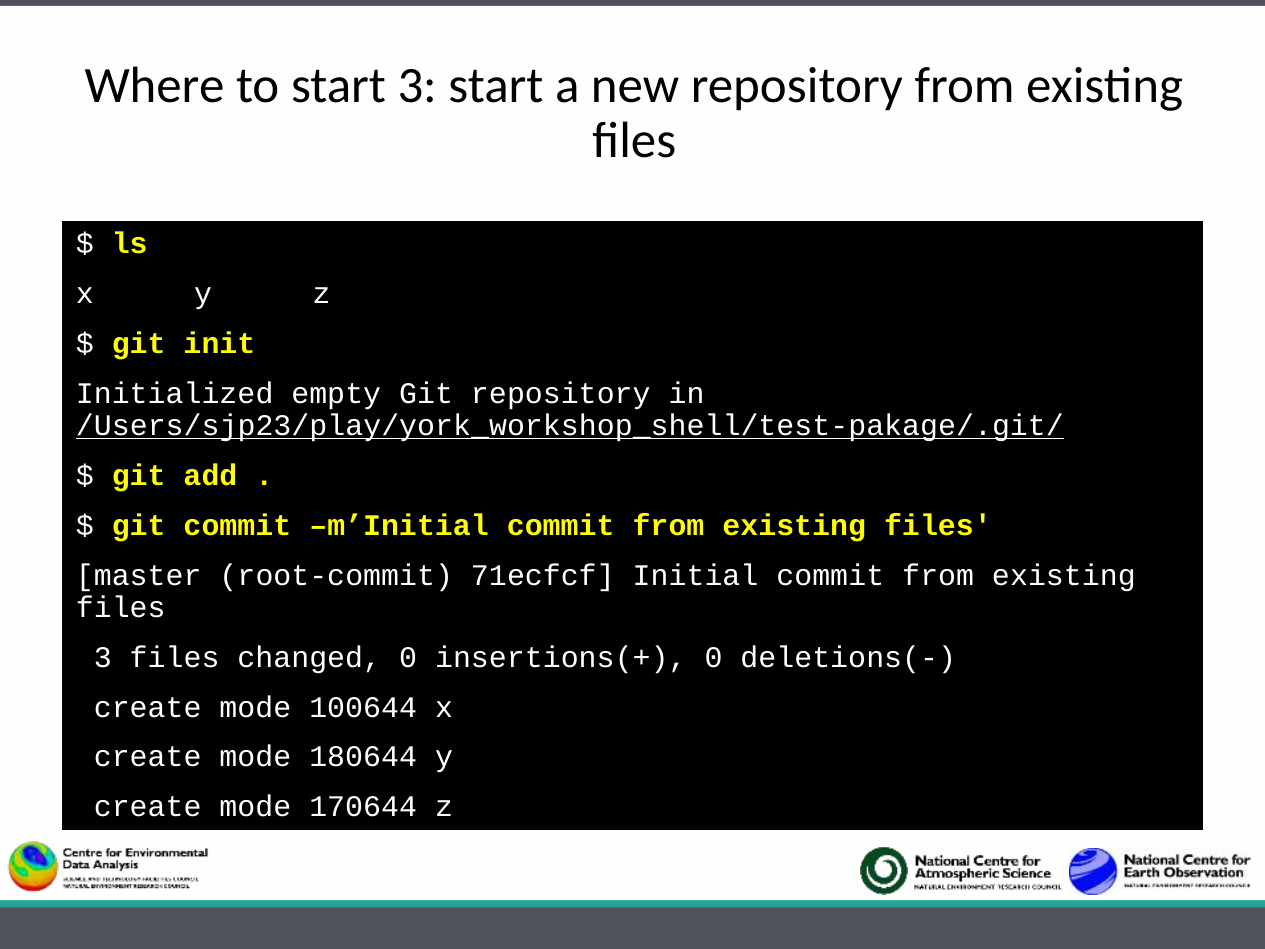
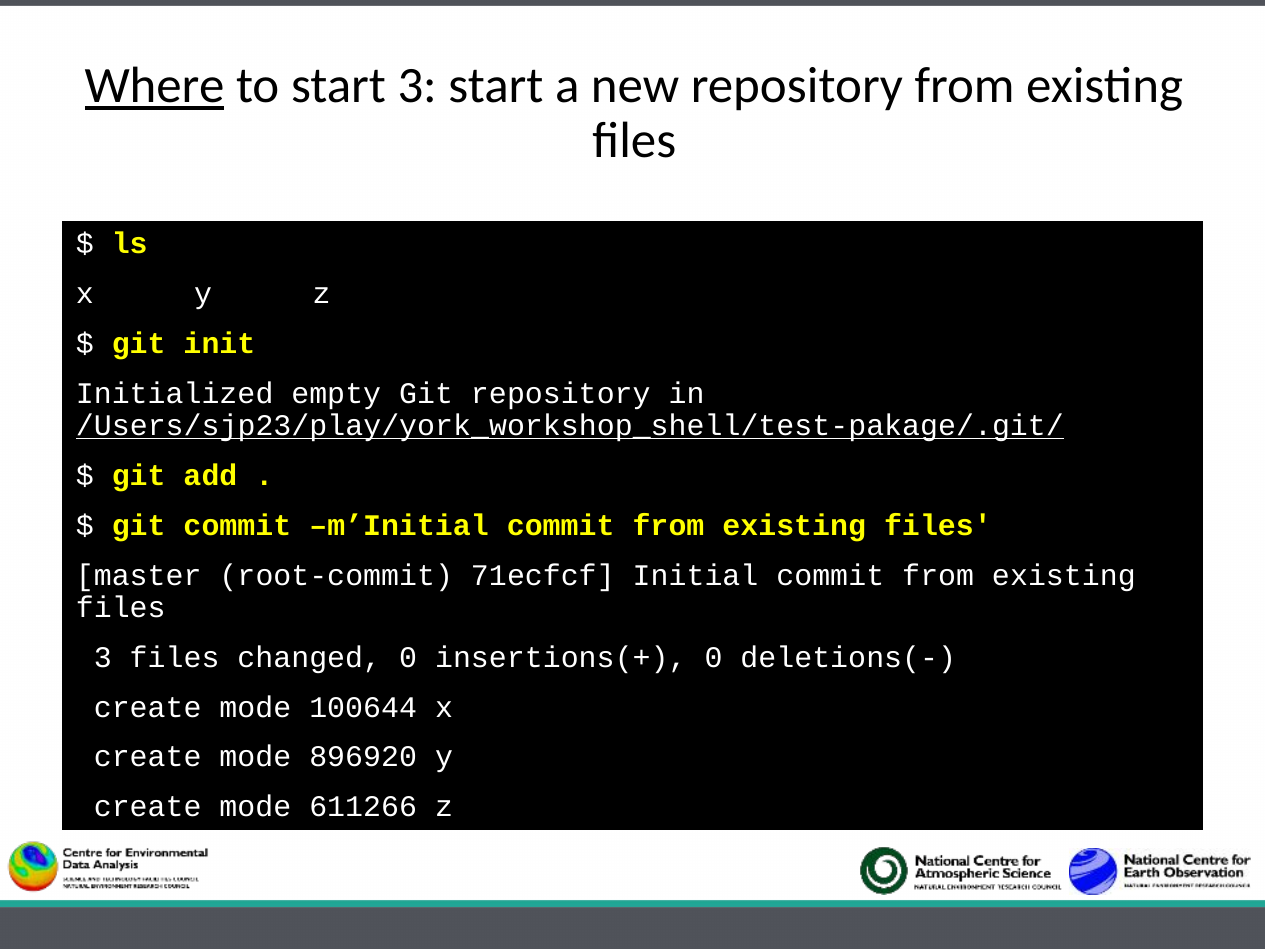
Where underline: none -> present
180644: 180644 -> 896920
170644: 170644 -> 611266
